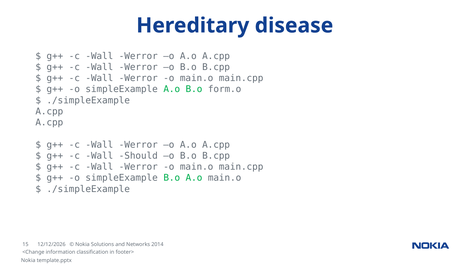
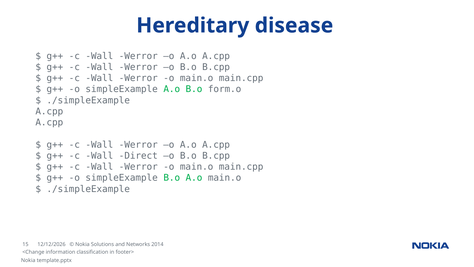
Should: Should -> Direct
